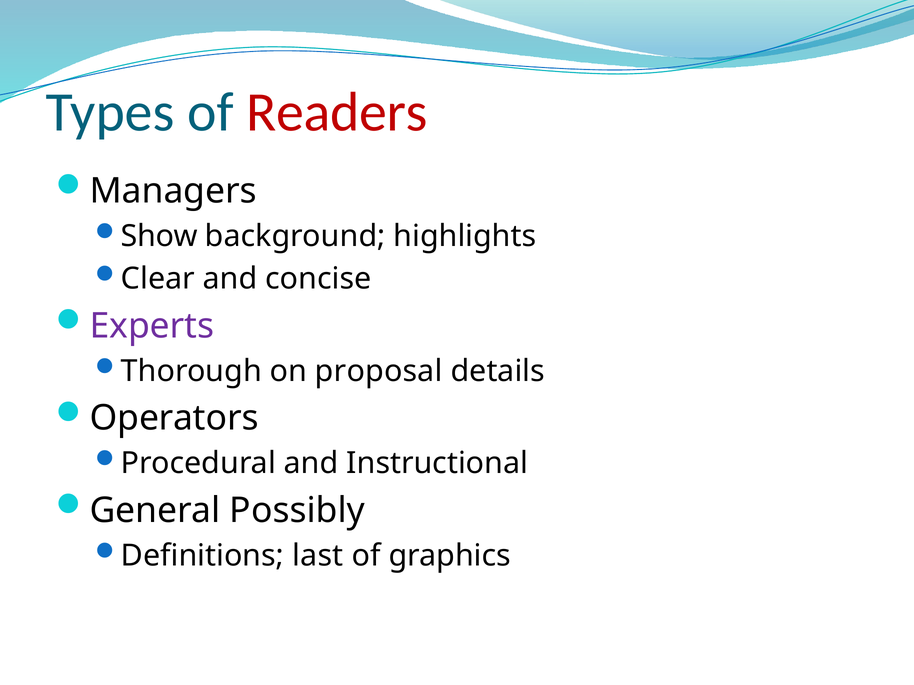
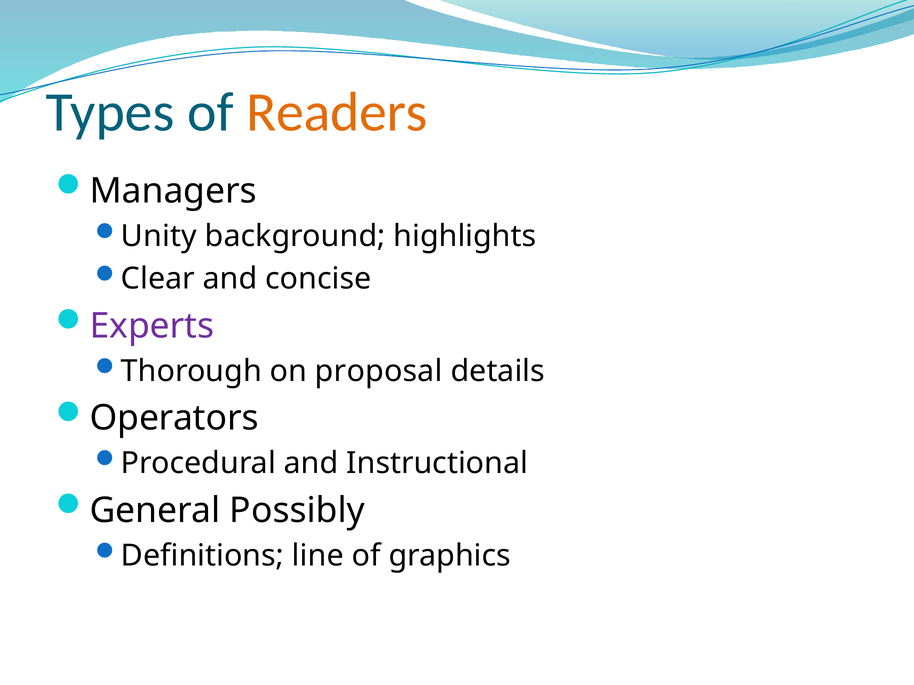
Readers colour: red -> orange
Show: Show -> Unity
last: last -> line
